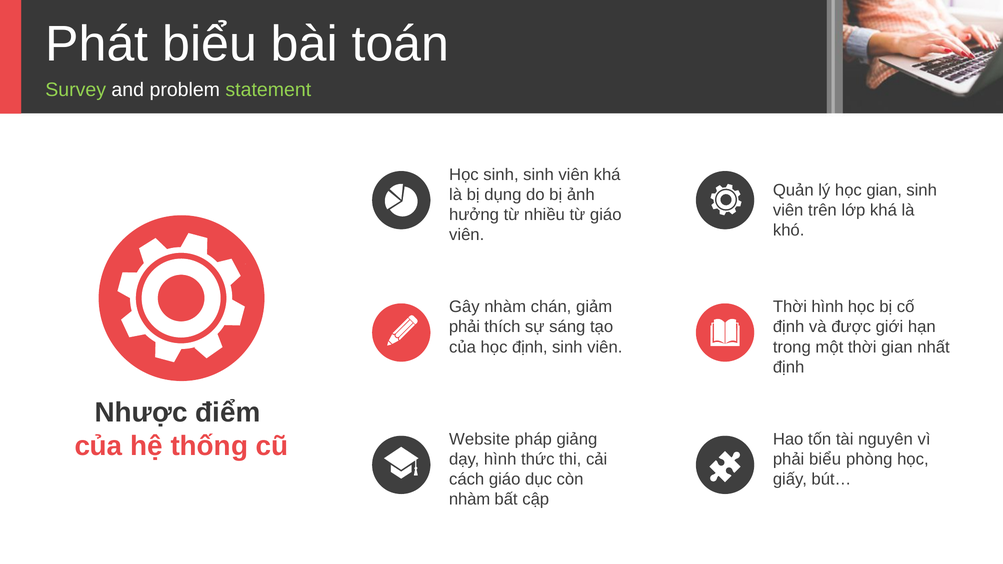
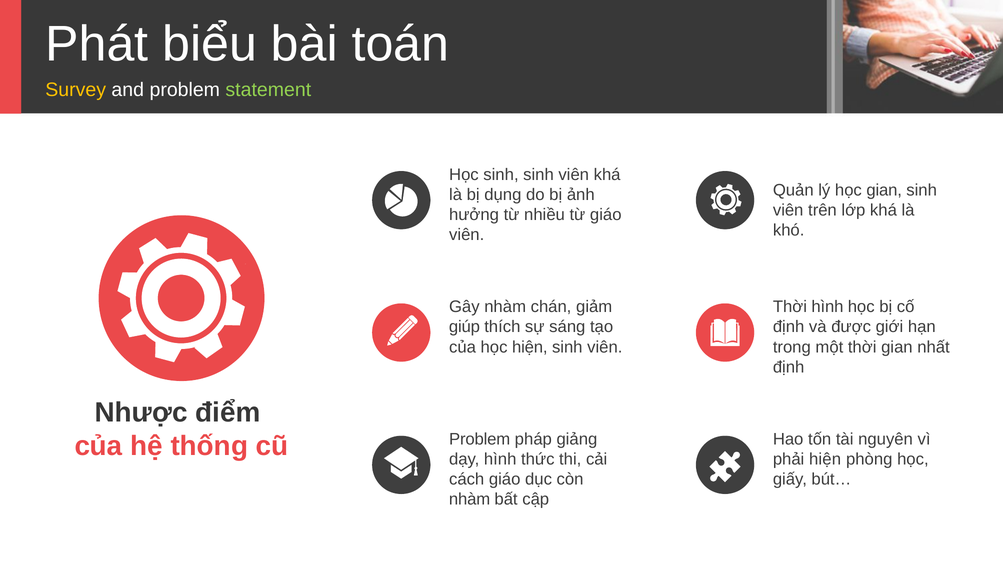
Survey colour: light green -> yellow
phải at (464, 327): phải -> giúp
học định: định -> hiện
Website at (480, 439): Website -> Problem
phải biểu: biểu -> hiện
